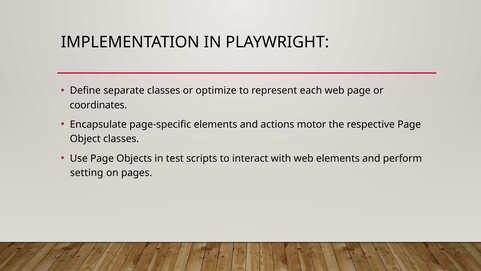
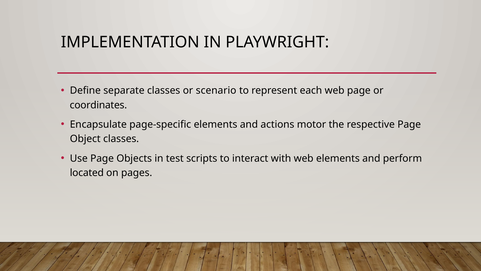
optimize: optimize -> scenario
setting: setting -> located
